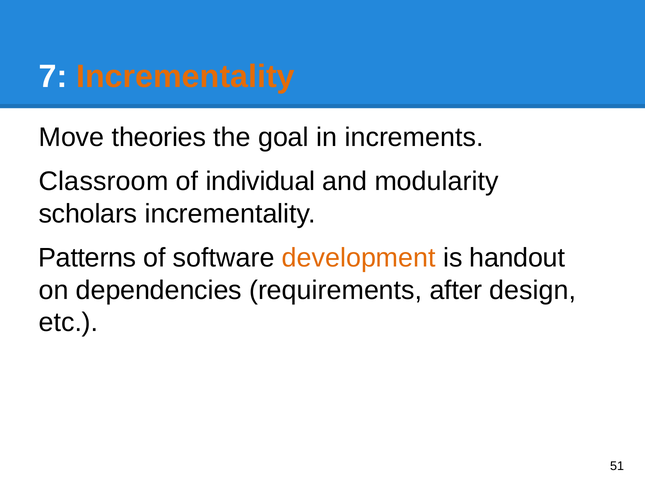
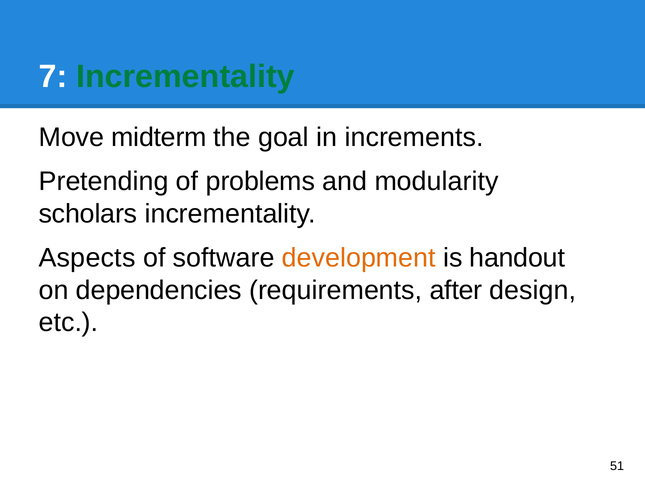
Incrementality at (186, 76) colour: orange -> green
theories: theories -> midterm
Classroom: Classroom -> Pretending
individual: individual -> problems
Patterns: Patterns -> Aspects
